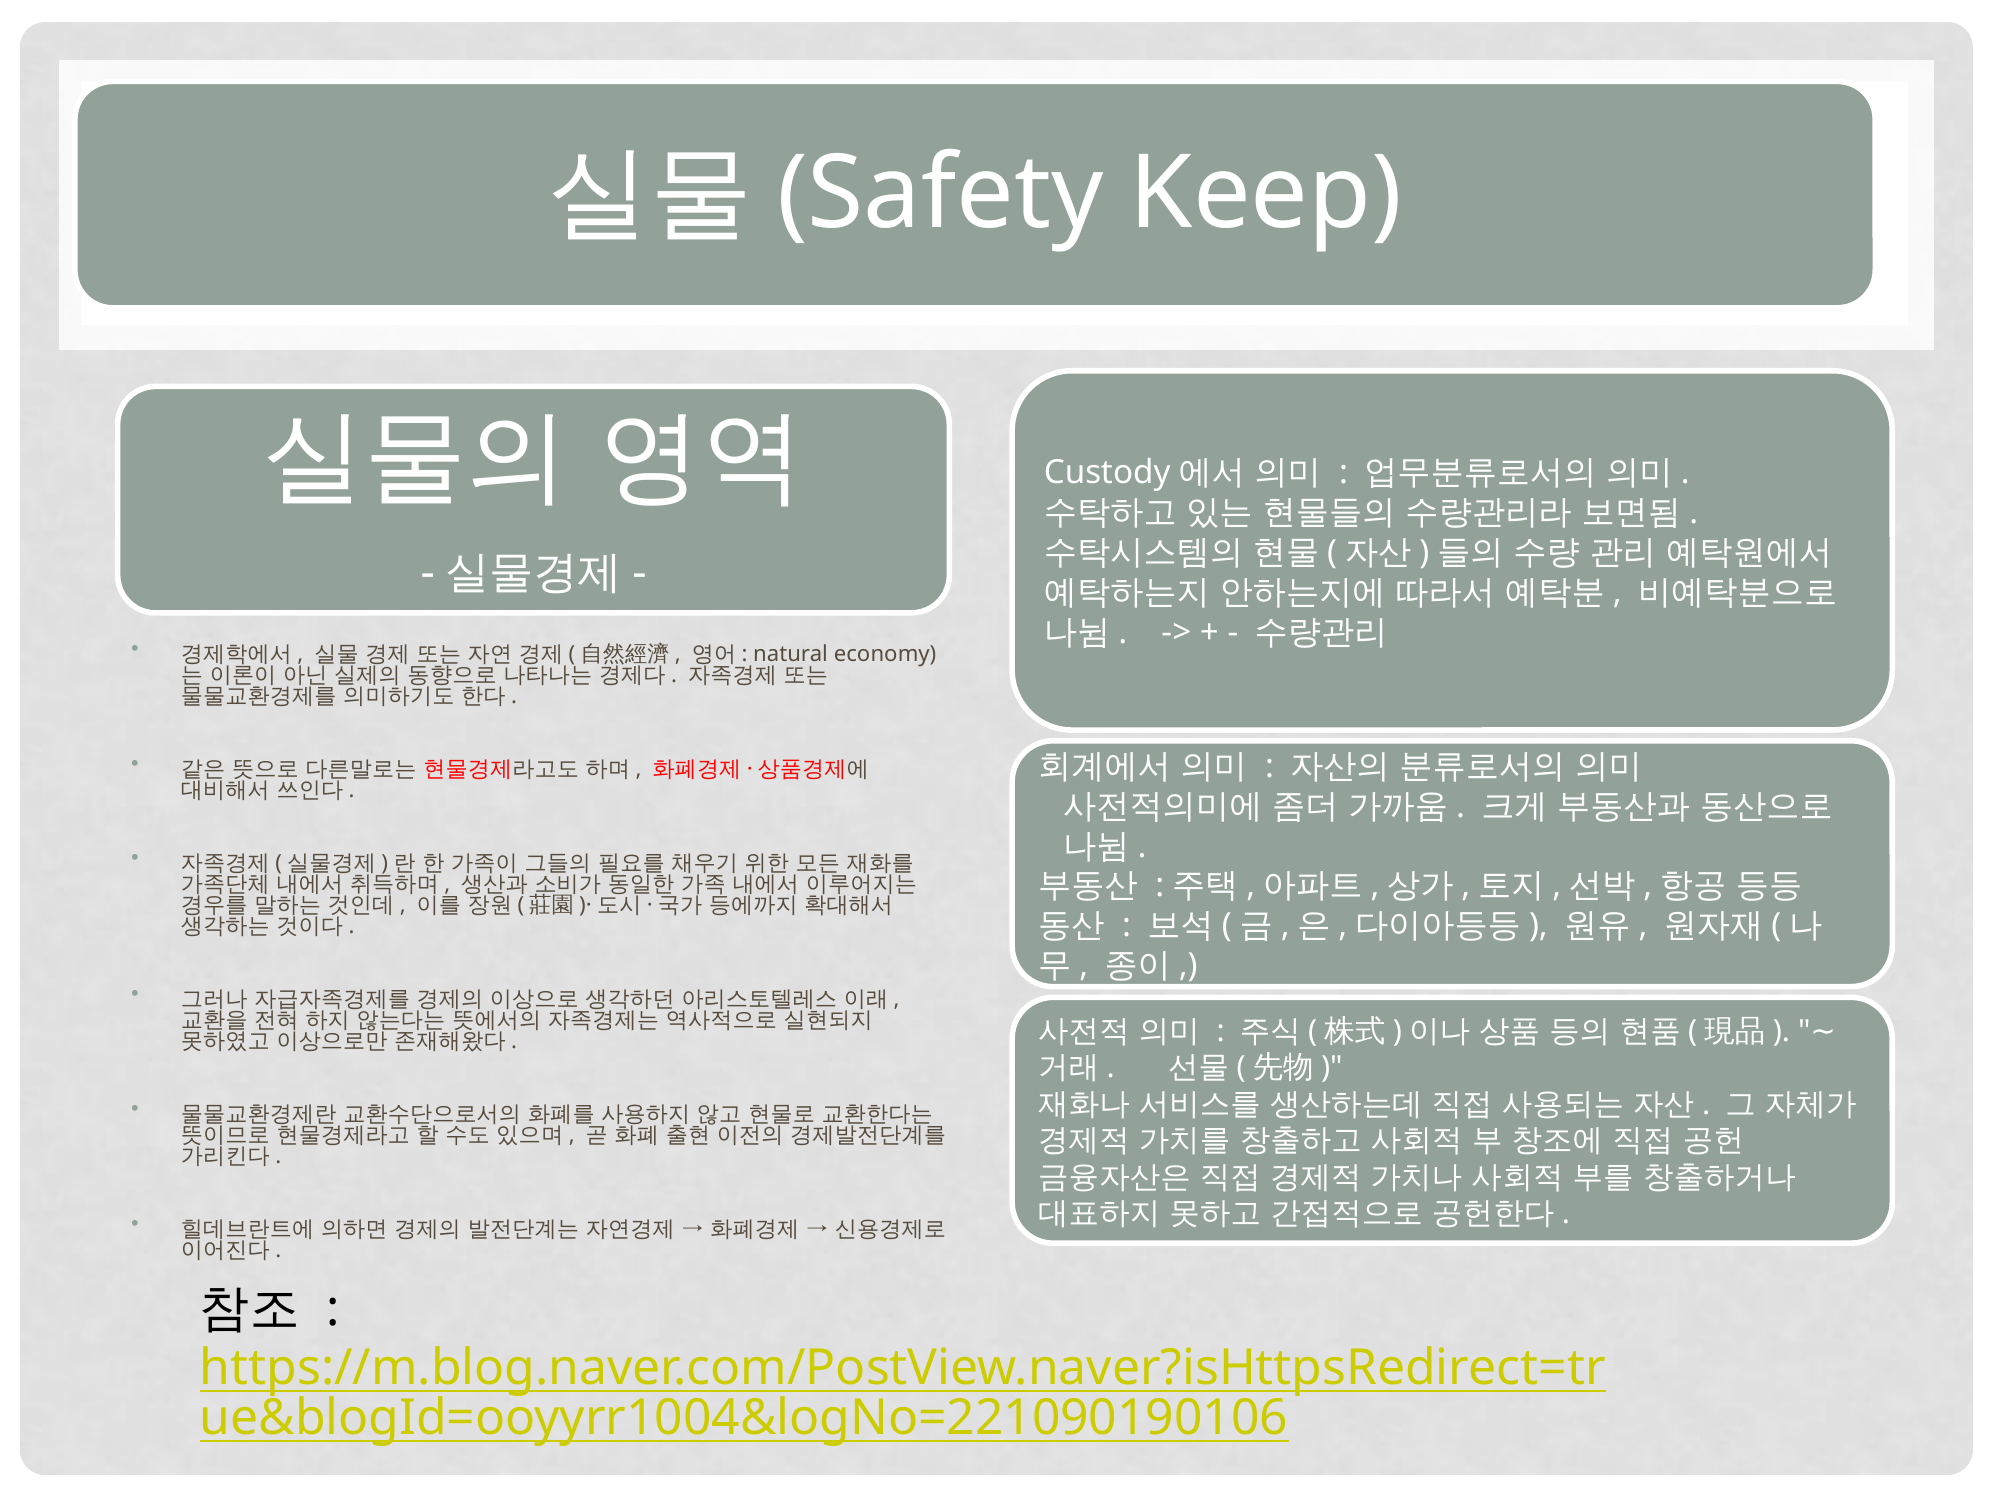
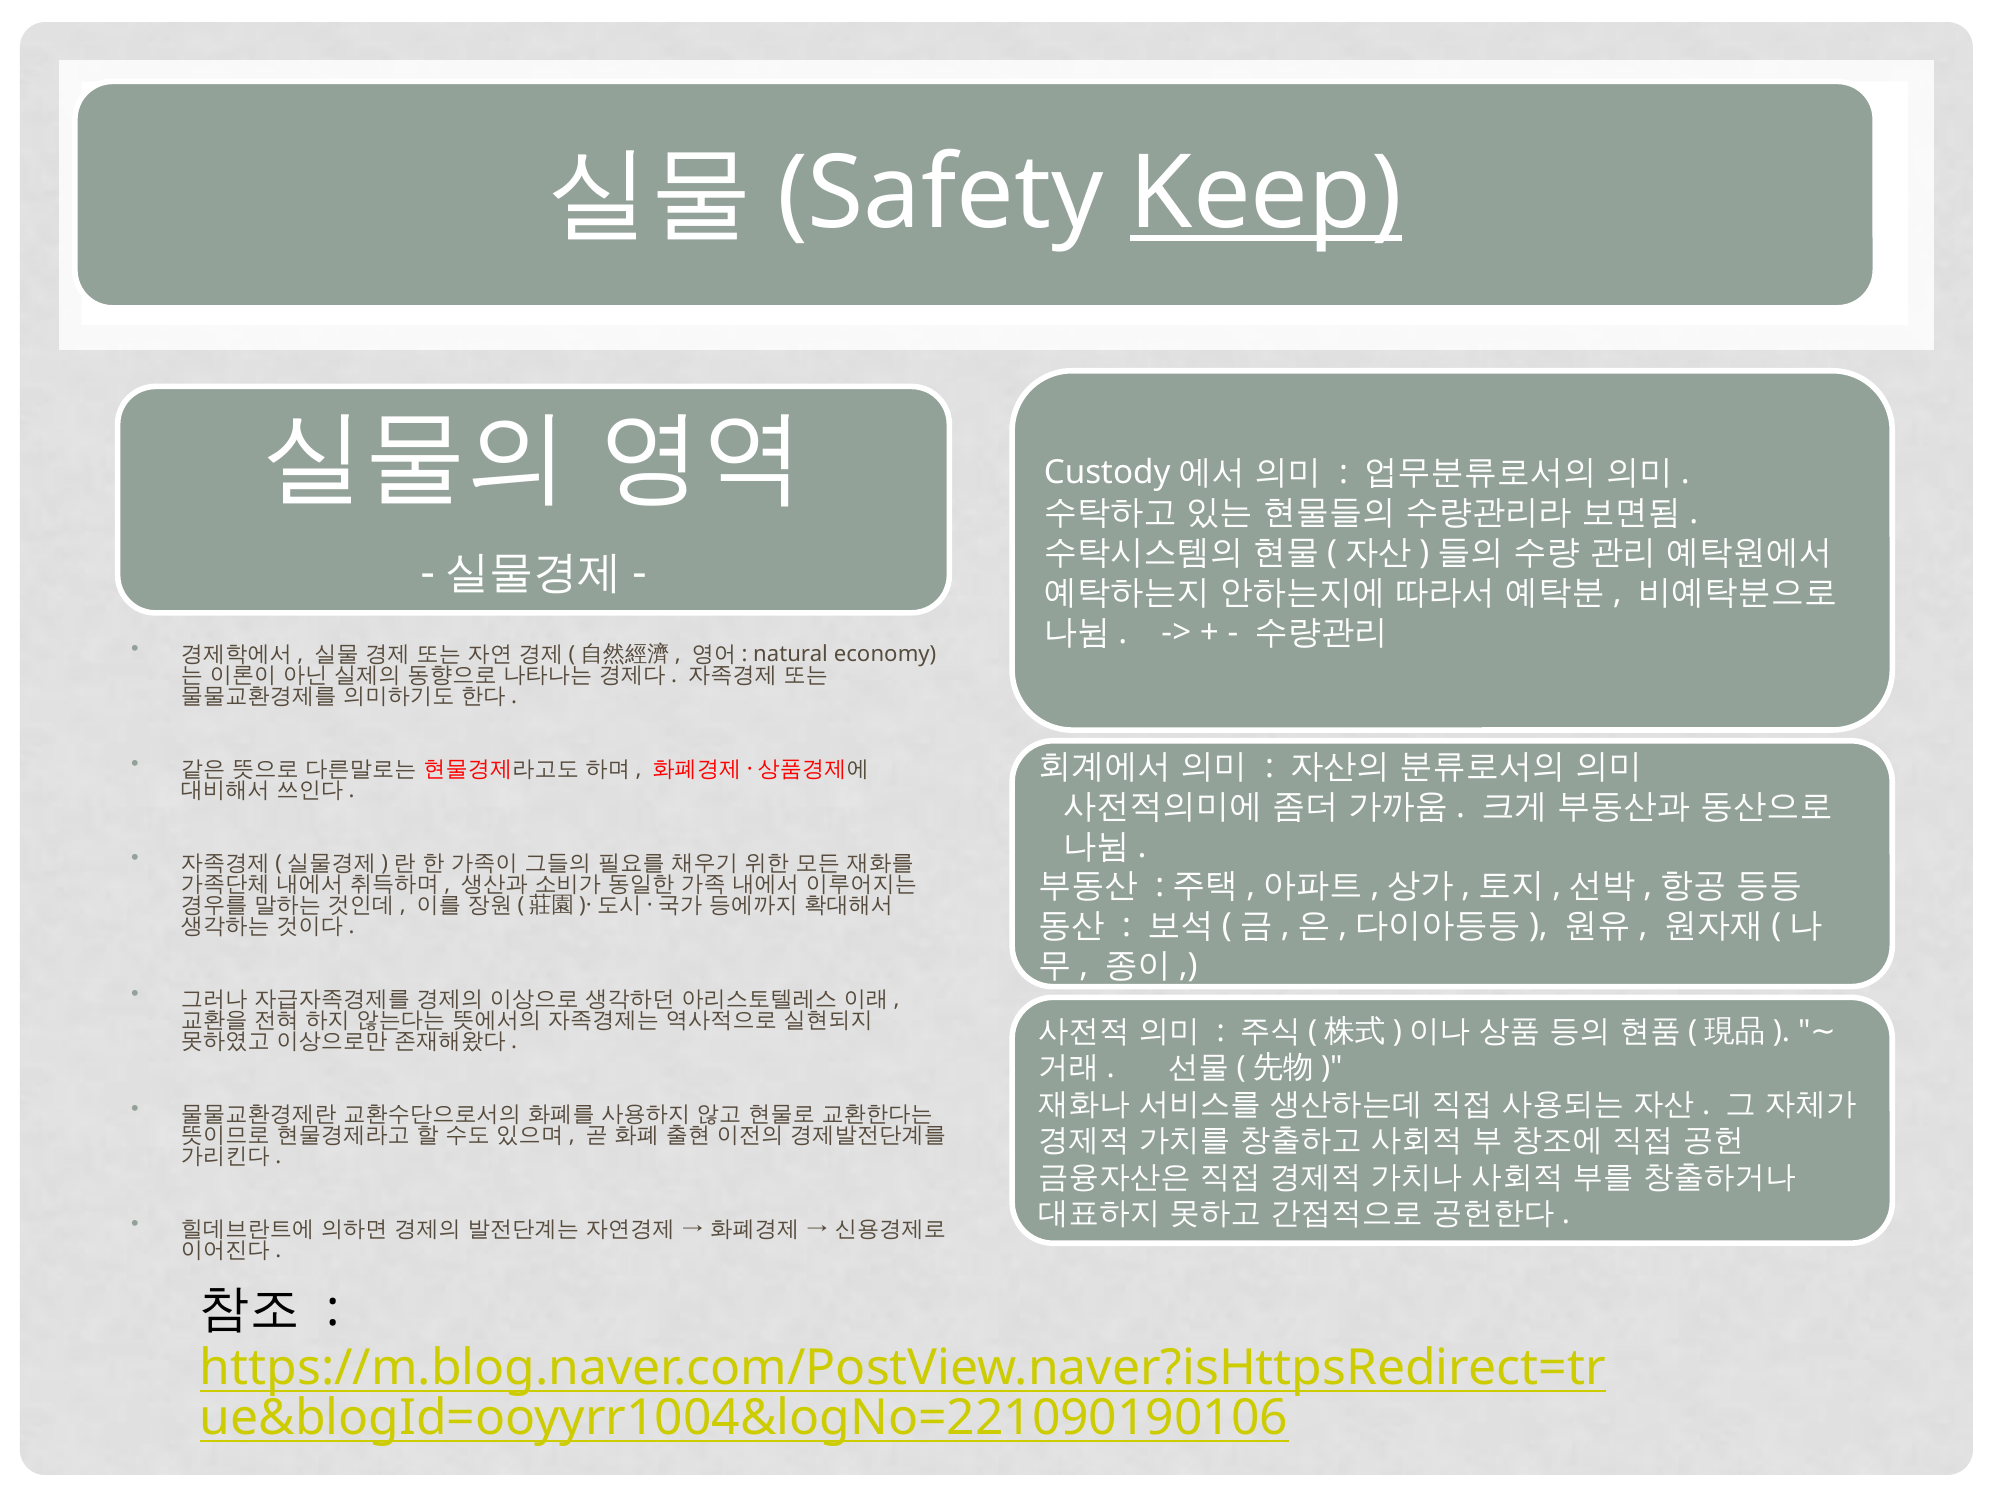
Keep underline: none -> present
